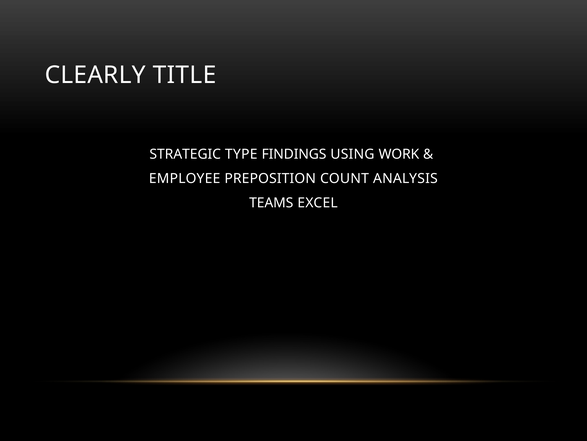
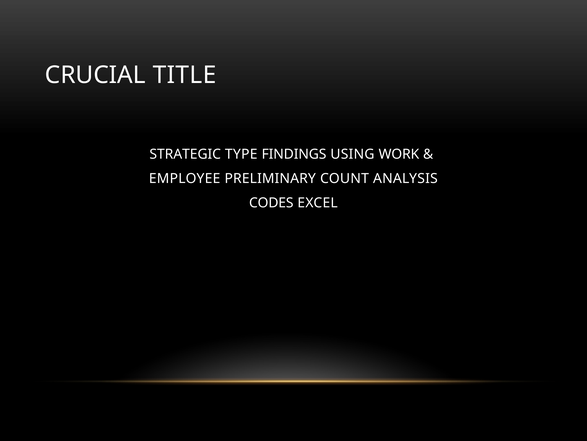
CLEARLY: CLEARLY -> CRUCIAL
PREPOSITION: PREPOSITION -> PRELIMINARY
TEAMS: TEAMS -> CODES
